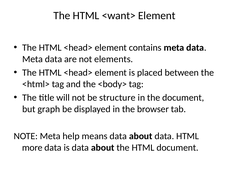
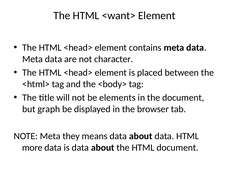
elements: elements -> character
structure: structure -> elements
help: help -> they
